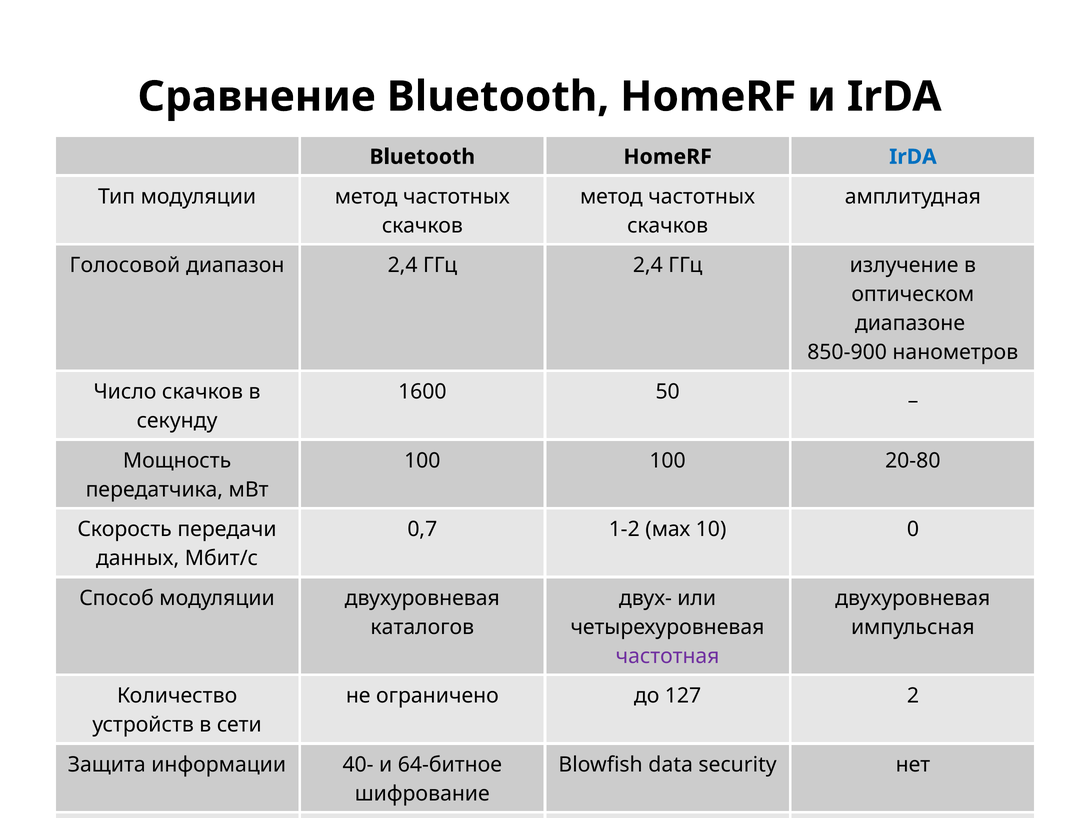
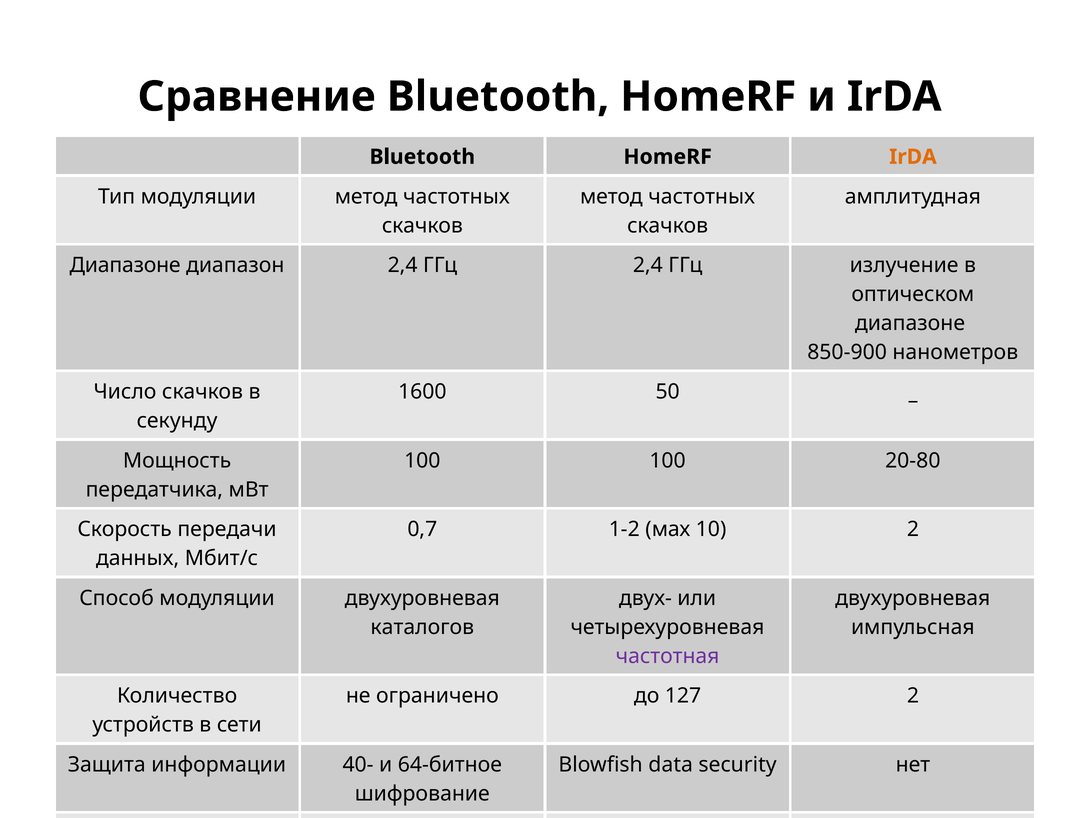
IrDA at (913, 157) colour: blue -> orange
Голосовой at (125, 265): Голосовой -> Диапазоне
10 0: 0 -> 2
